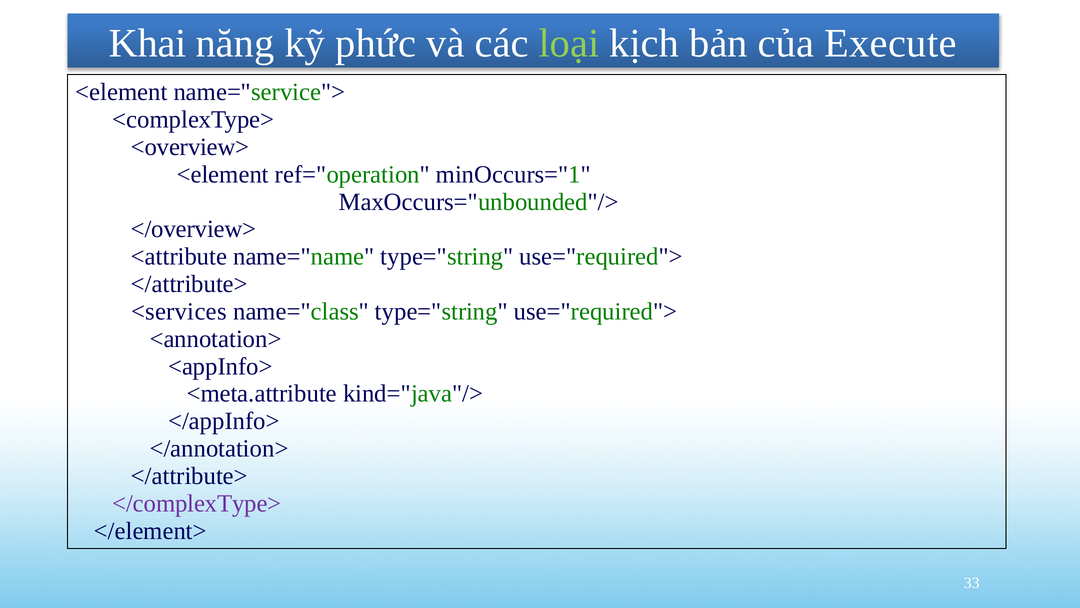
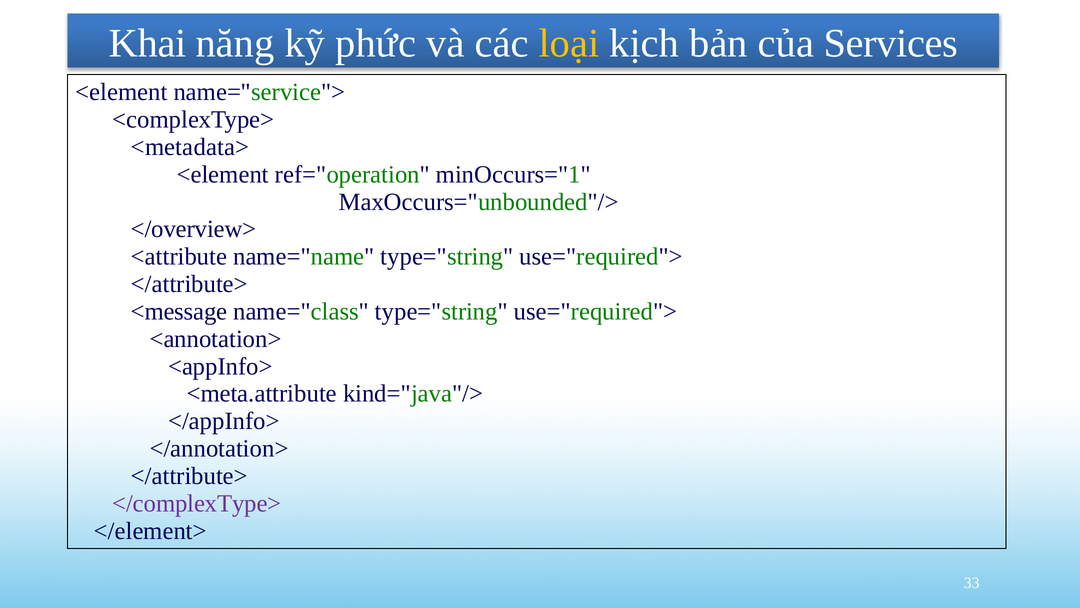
loại colour: light green -> yellow
Execute: Execute -> Services
<overview>: <overview> -> <metadata>
<services: <services -> <message
